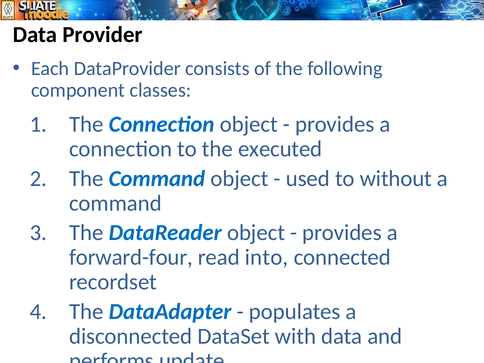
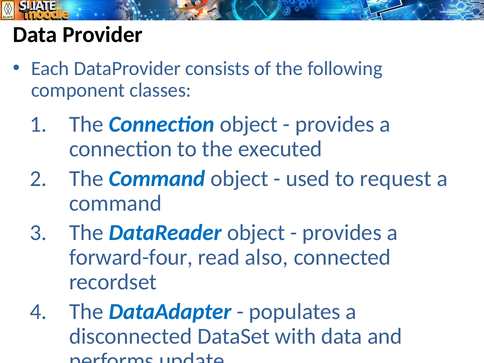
without: without -> request
into: into -> also
